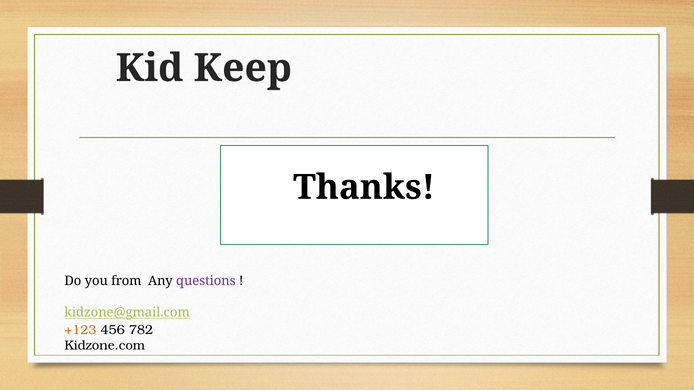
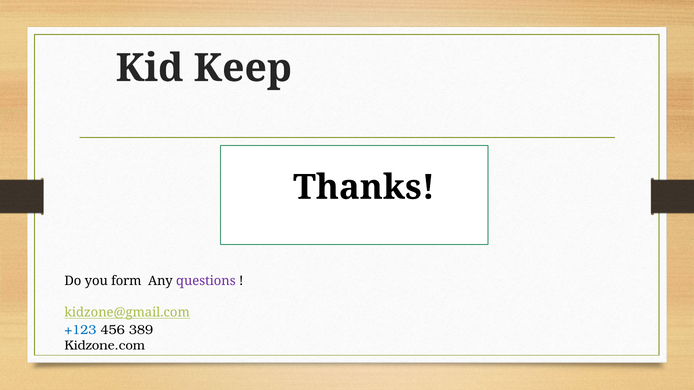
from: from -> form
+123 colour: orange -> blue
782: 782 -> 389
